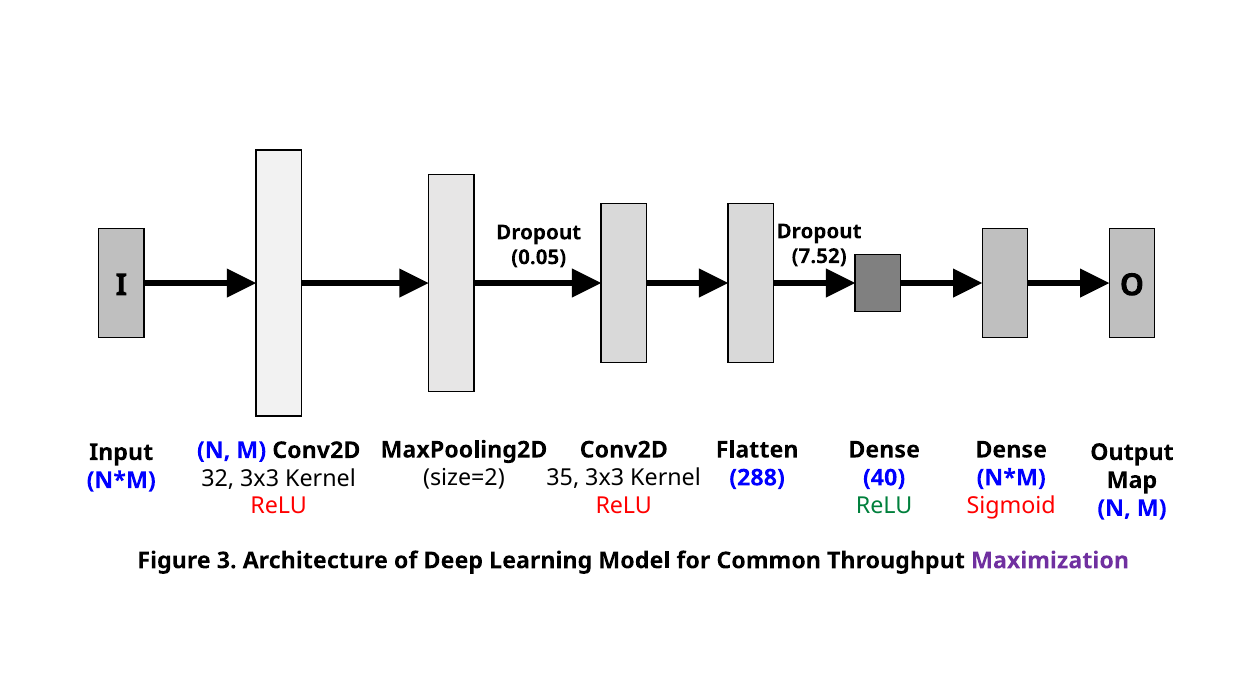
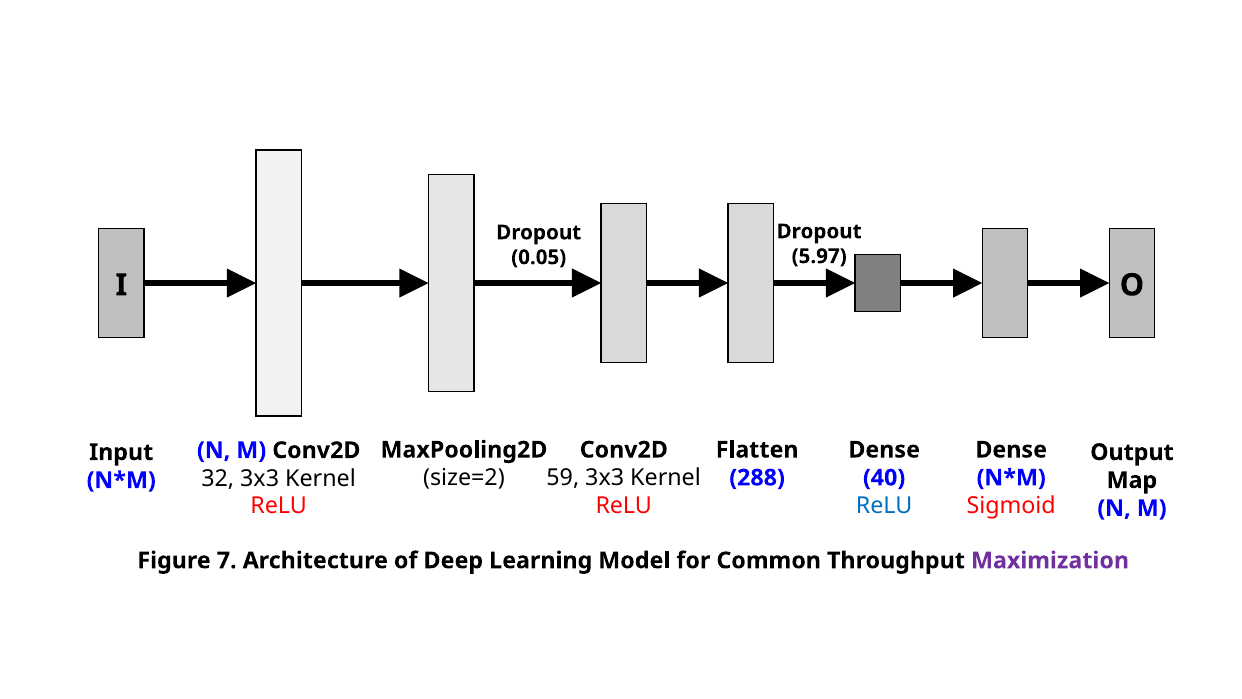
7.52: 7.52 -> 5.97
35: 35 -> 59
ReLU at (884, 505) colour: green -> blue
3: 3 -> 7
